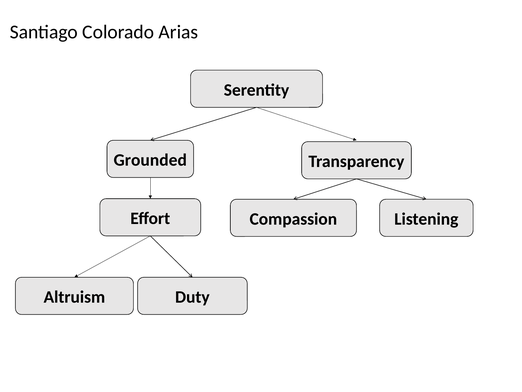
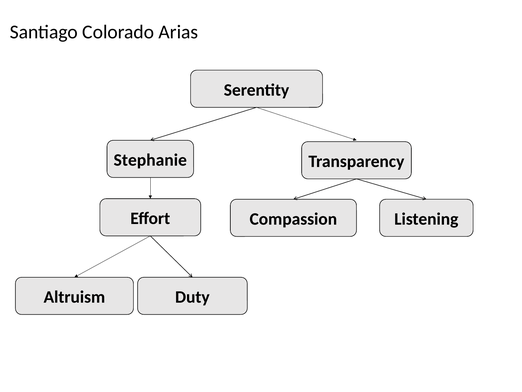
Grounded: Grounded -> Stephanie
